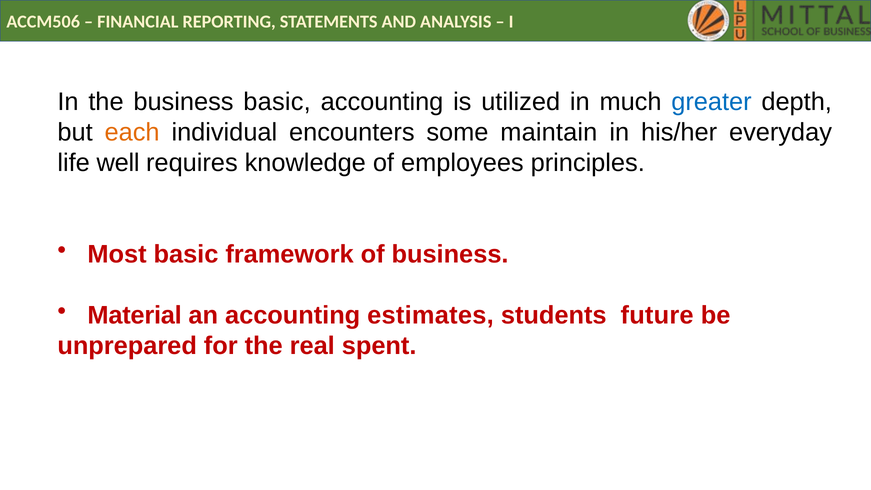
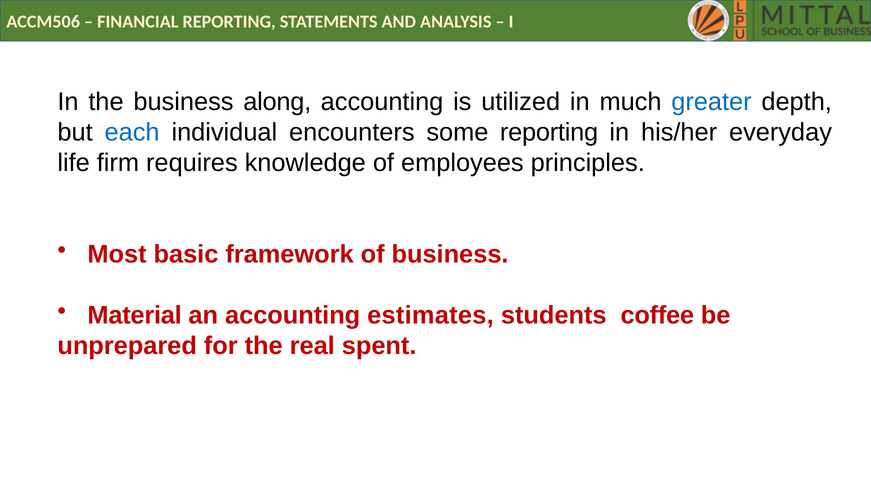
business basic: basic -> along
each colour: orange -> blue
some maintain: maintain -> reporting
well: well -> firm
future: future -> coffee
